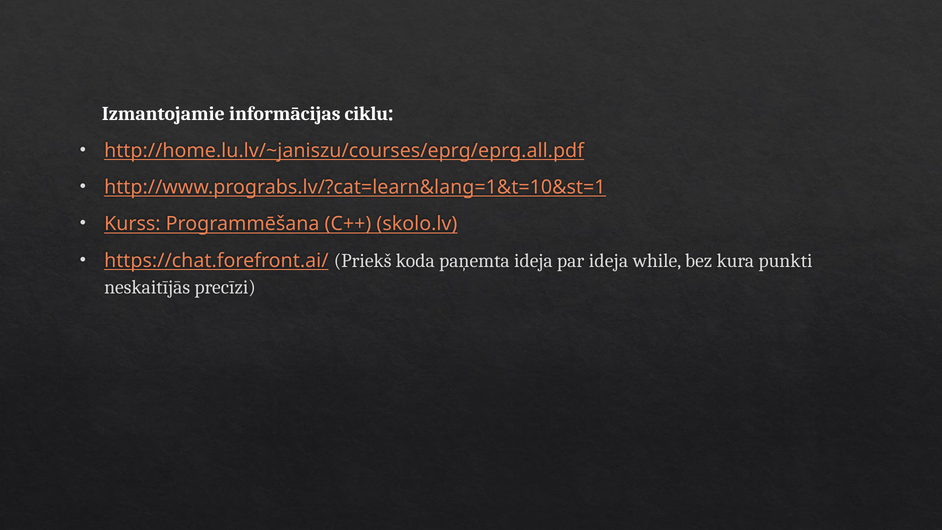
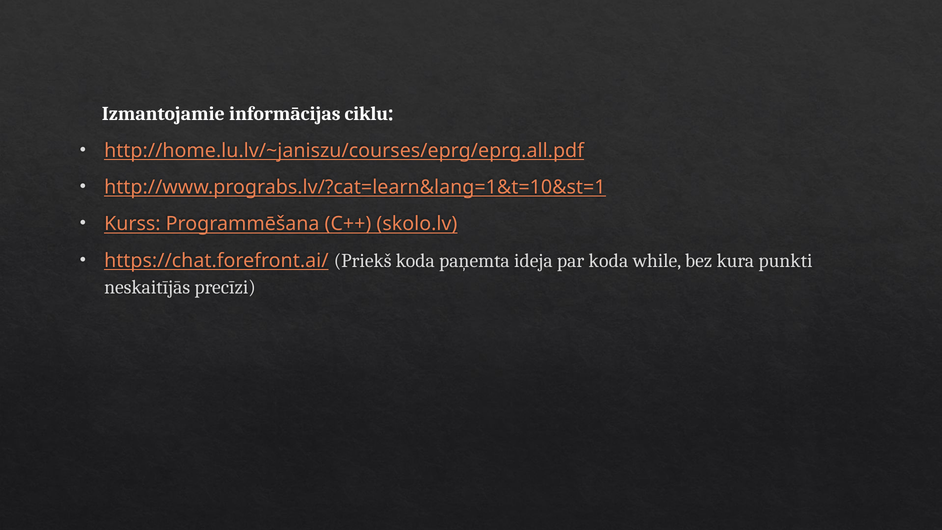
par ideja: ideja -> koda
